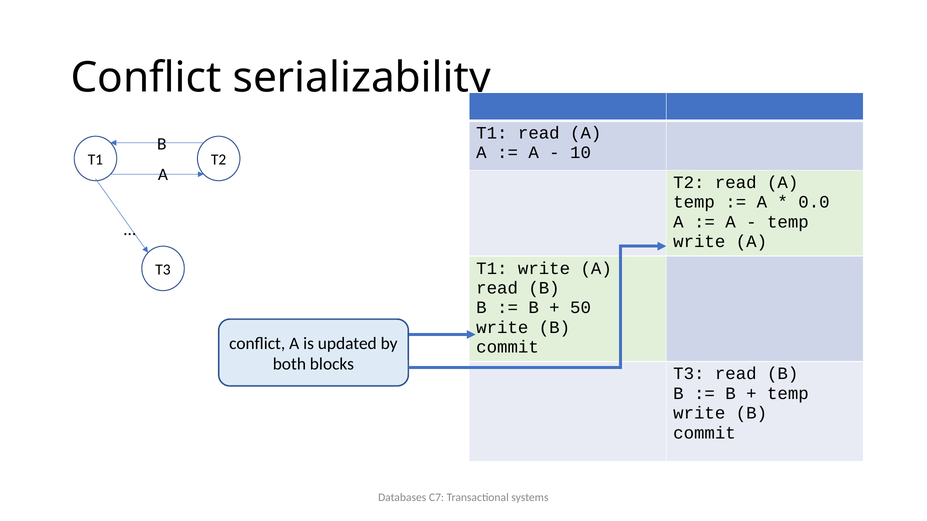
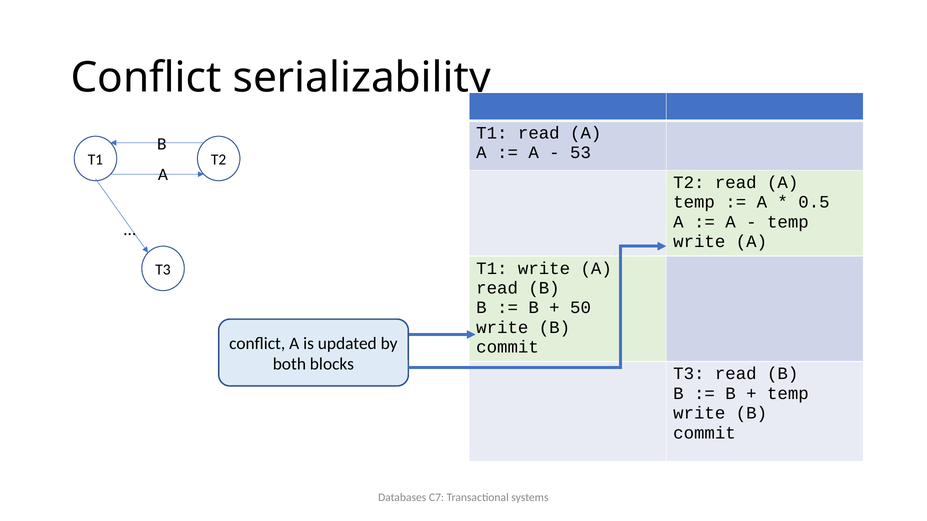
10: 10 -> 53
0.0: 0.0 -> 0.5
